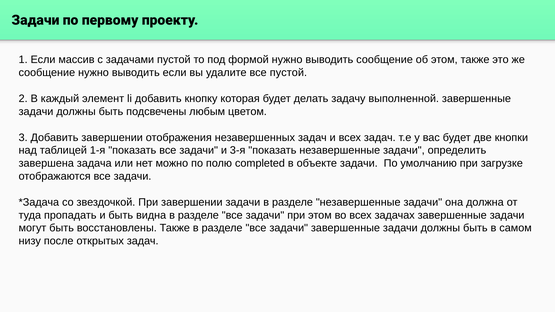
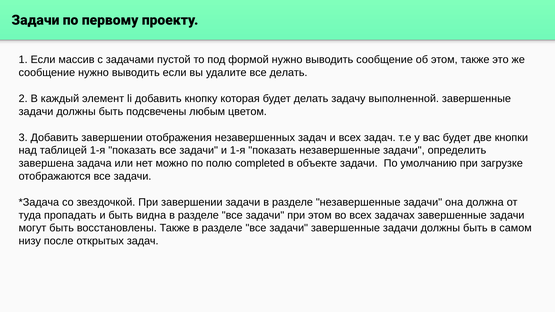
все пустой: пустой -> делать
и 3-я: 3-я -> 1-я
